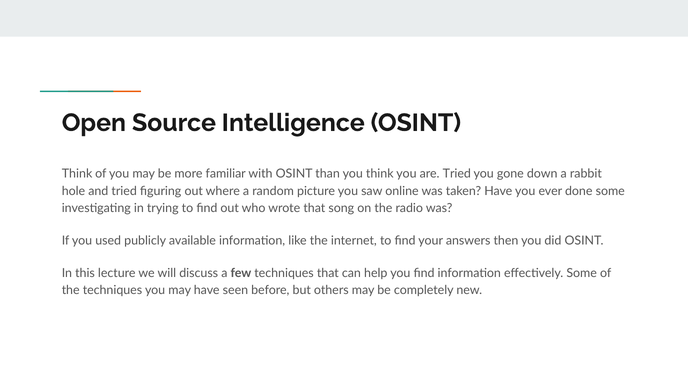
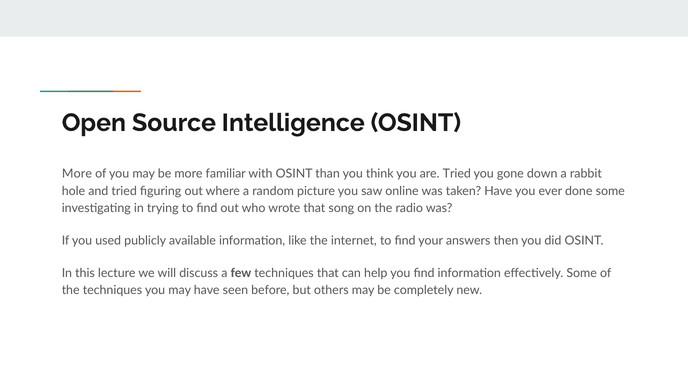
Think at (77, 174): Think -> More
